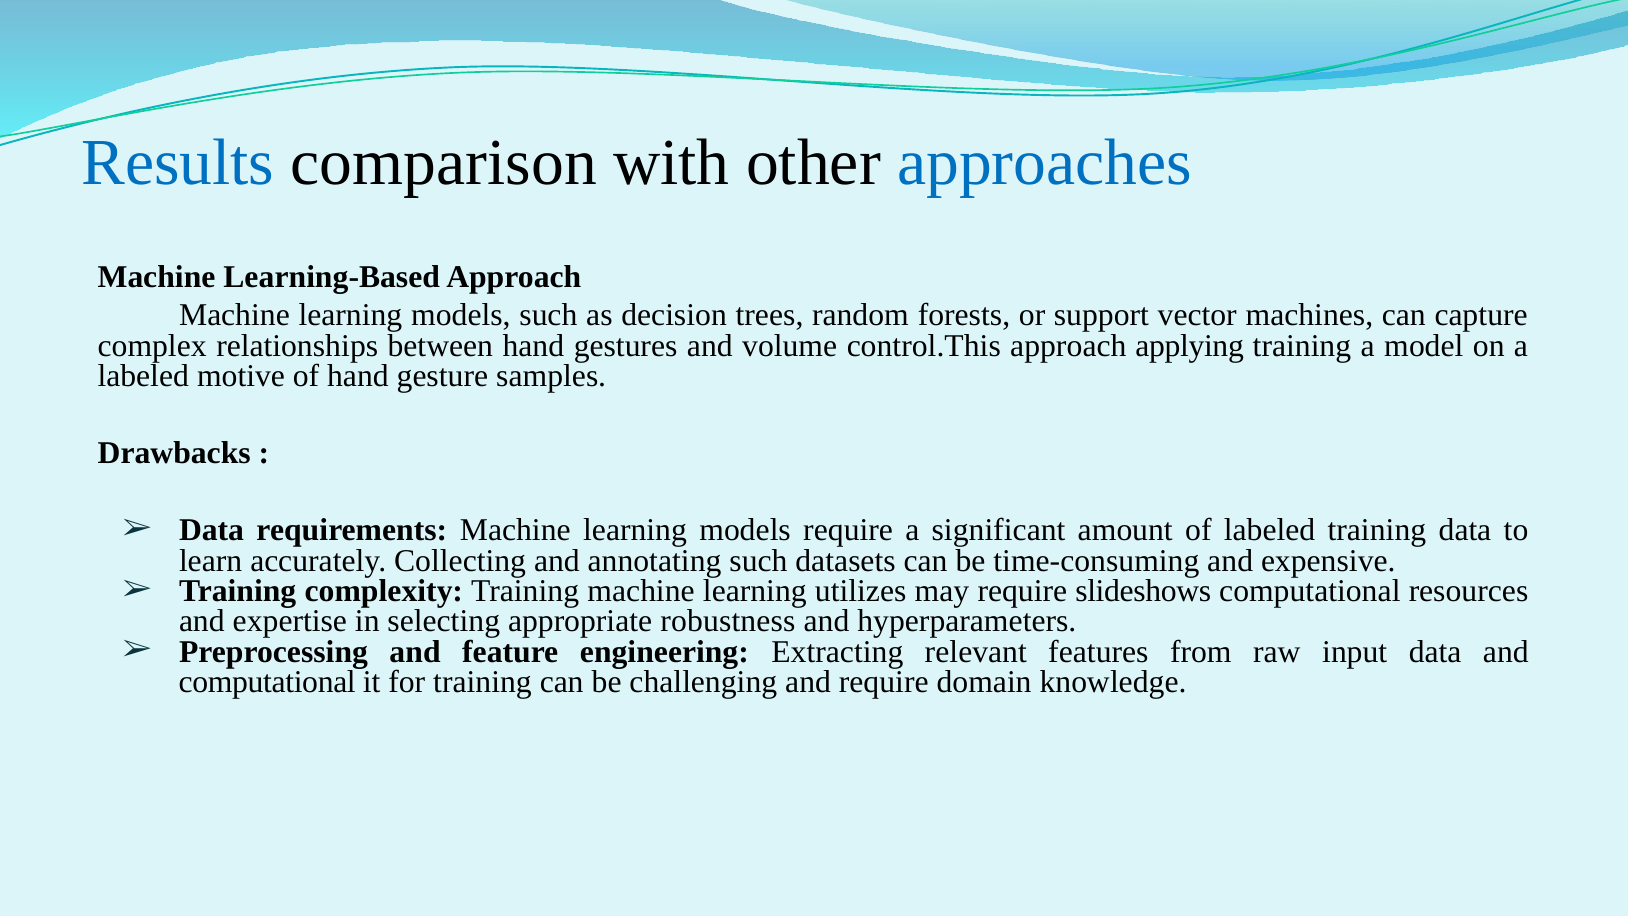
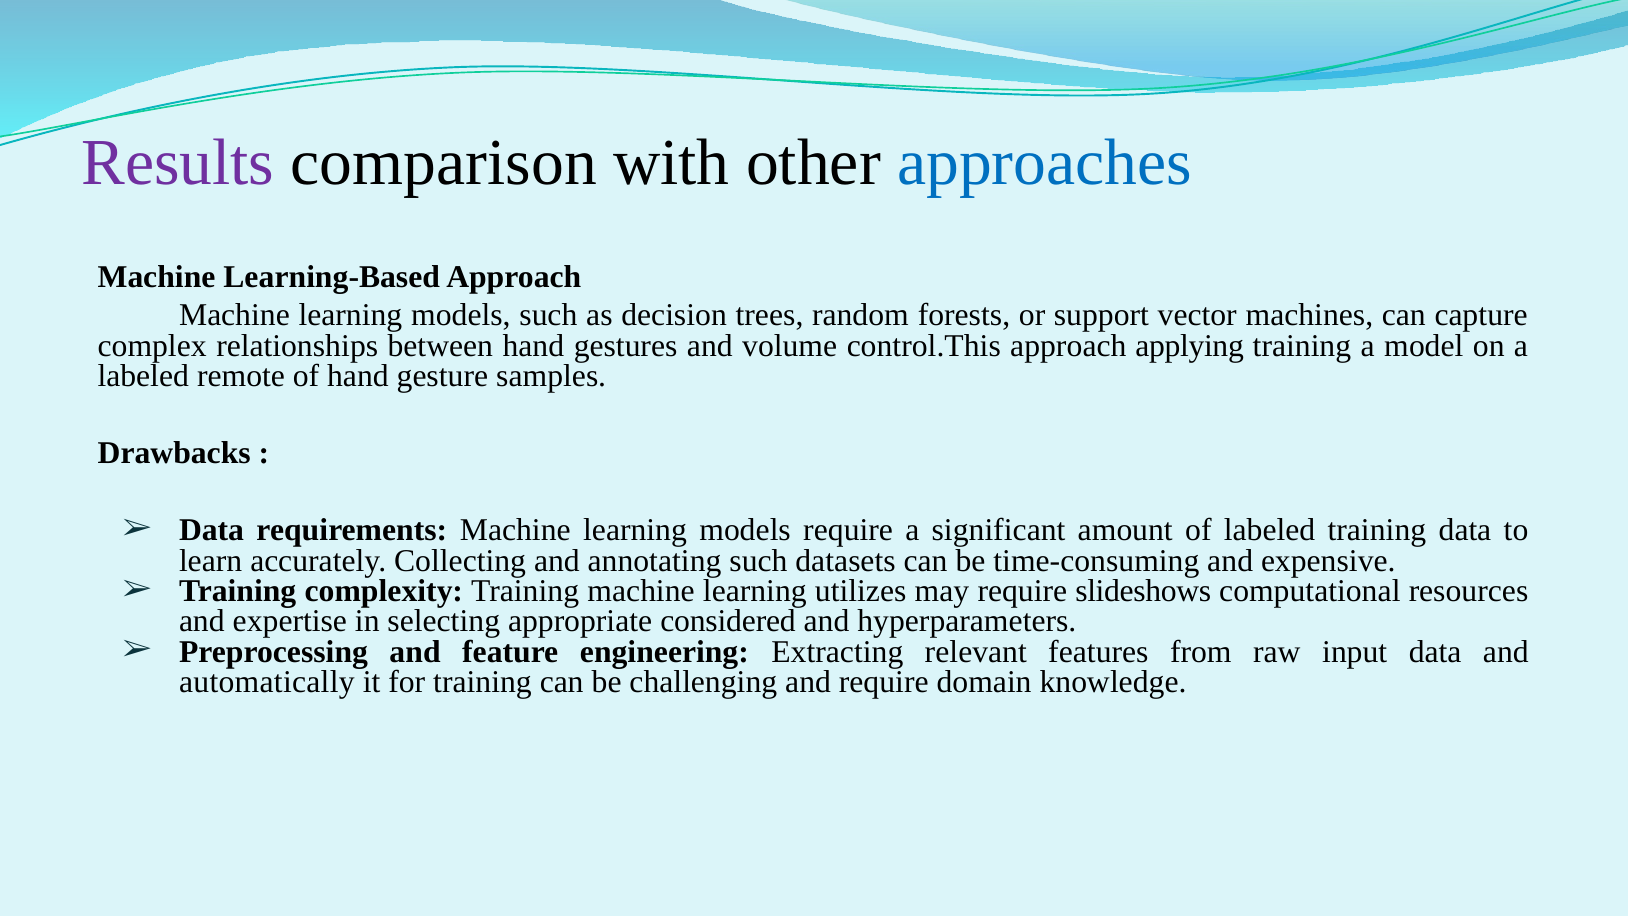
Results colour: blue -> purple
motive: motive -> remote
robustness: robustness -> considered
computational at (267, 682): computational -> automatically
